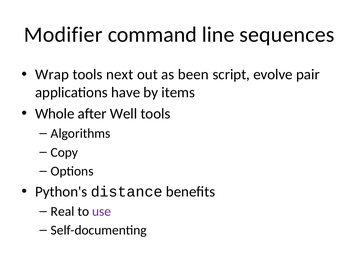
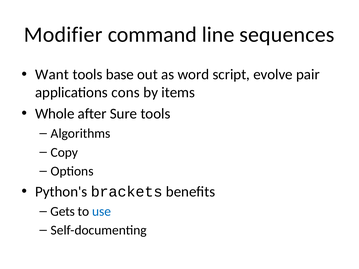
Wrap: Wrap -> Want
next: next -> base
been: been -> word
have: have -> cons
Well: Well -> Sure
distance: distance -> brackets
Real: Real -> Gets
use colour: purple -> blue
